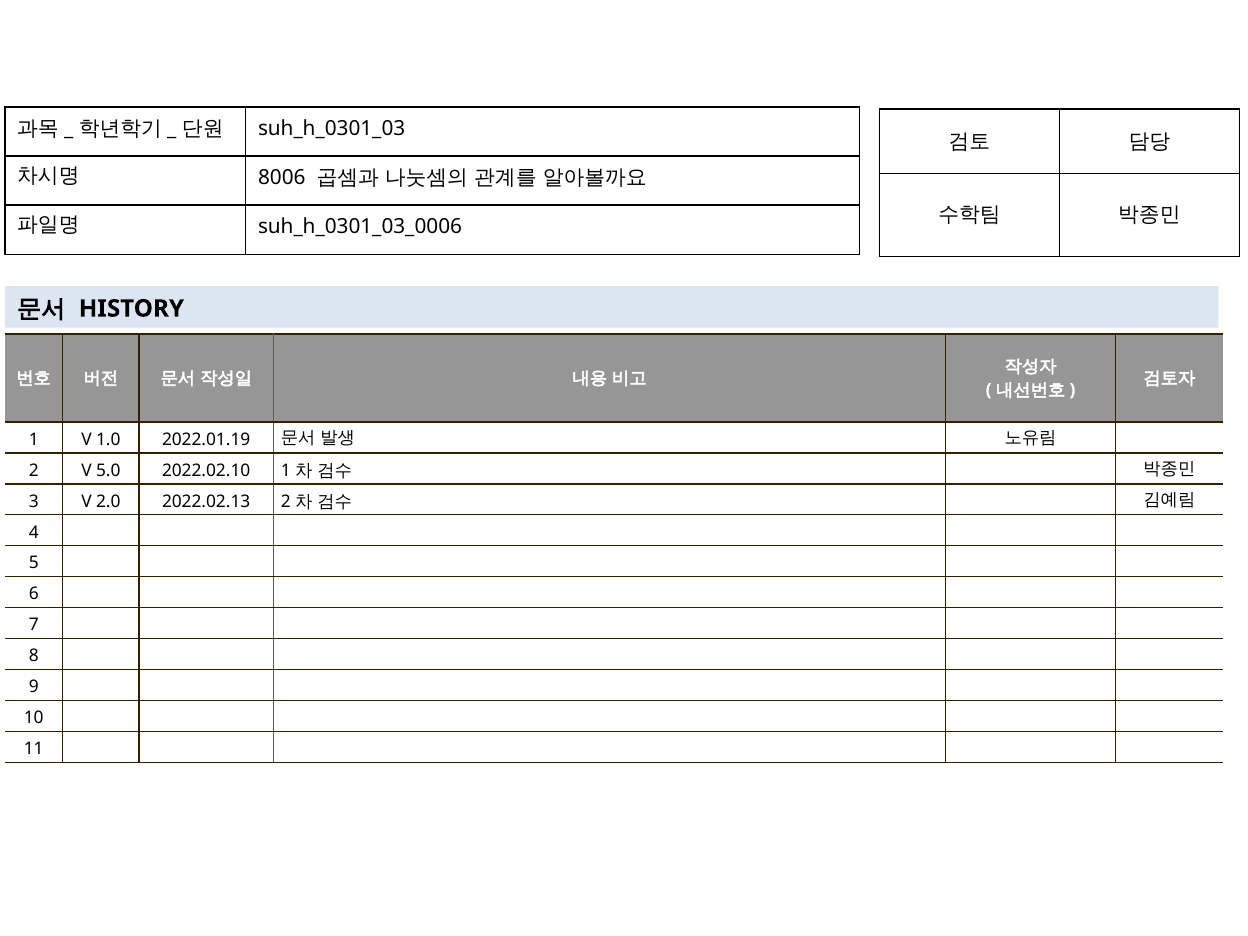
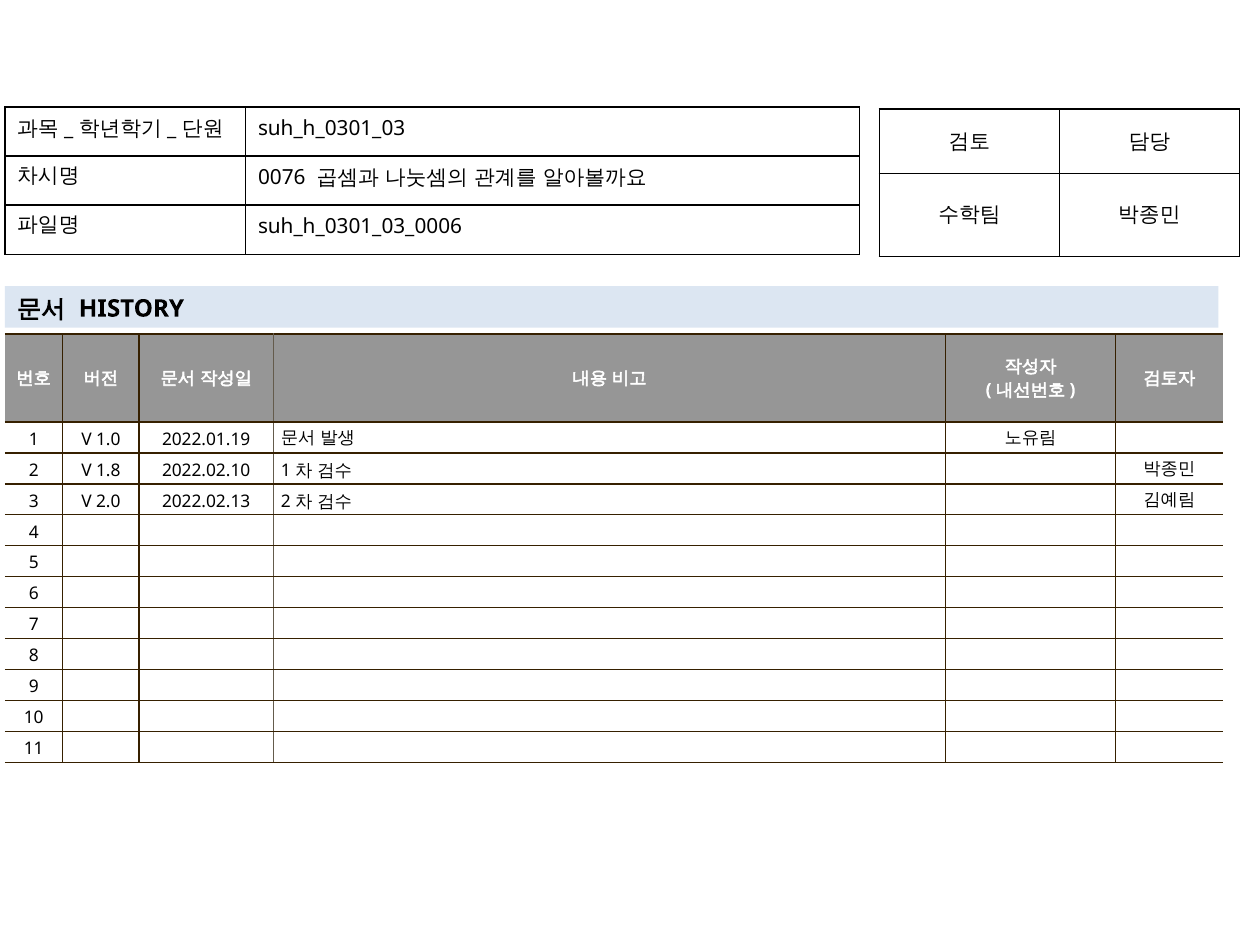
8006: 8006 -> 0076
5.0: 5.0 -> 1.8
